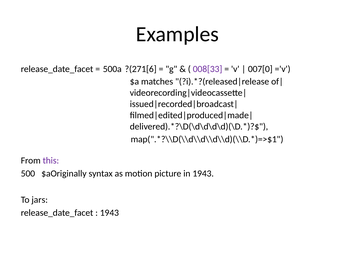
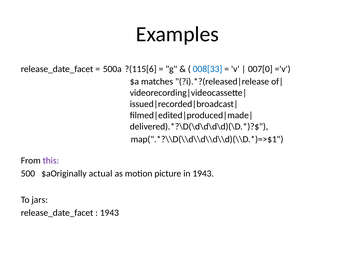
?(271[6: ?(271[6 -> ?(115[6
008[33 colour: purple -> blue
syntax: syntax -> actual
